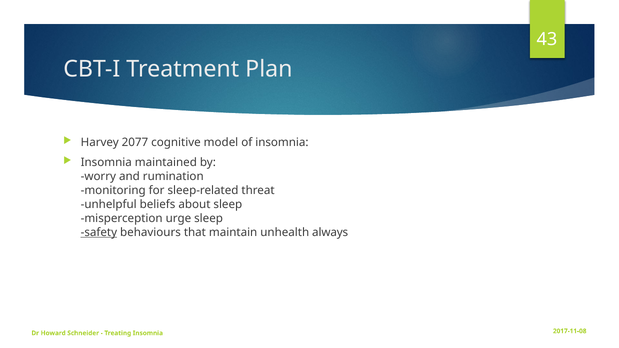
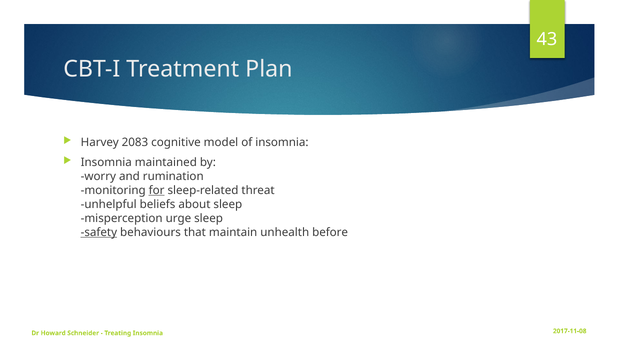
2077: 2077 -> 2083
for underline: none -> present
always: always -> before
